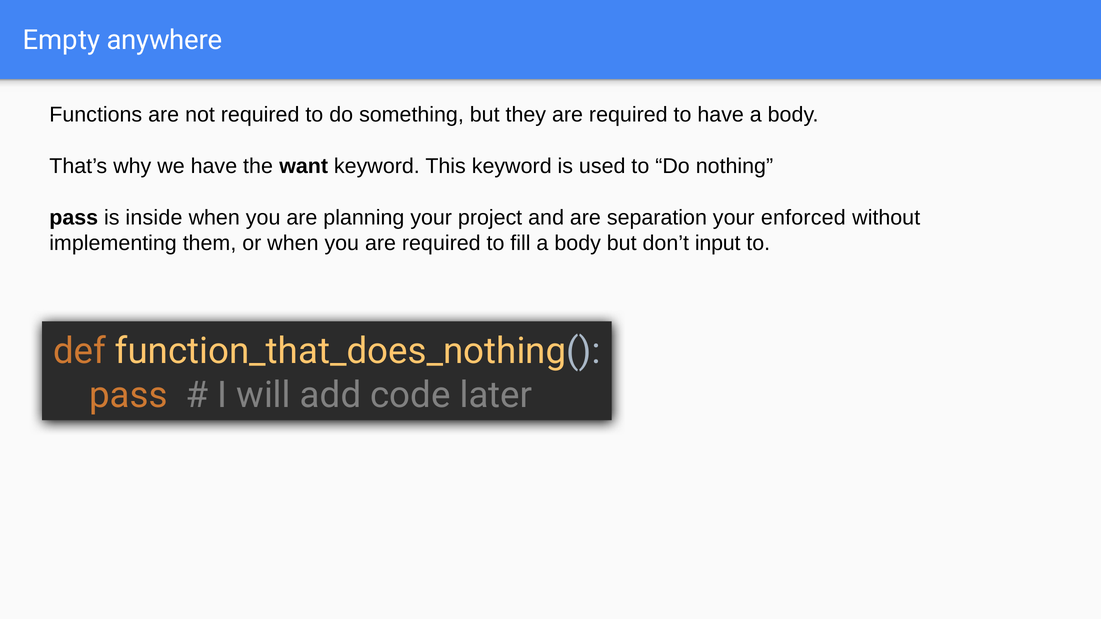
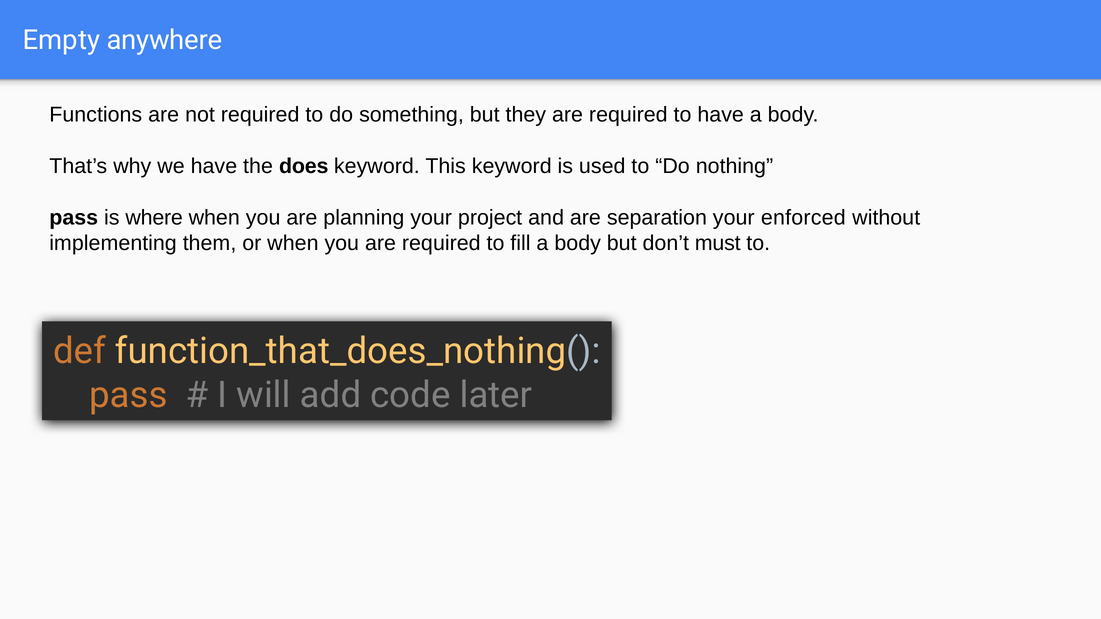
want: want -> does
inside: inside -> where
input: input -> must
